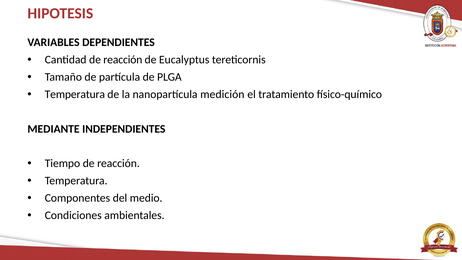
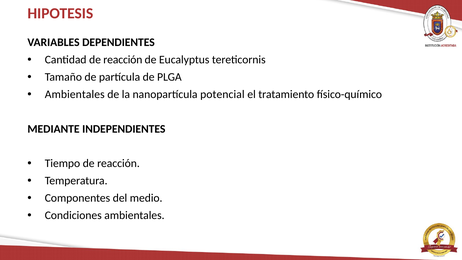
Temperatura at (75, 94): Temperatura -> Ambientales
medición: medición -> potencial
